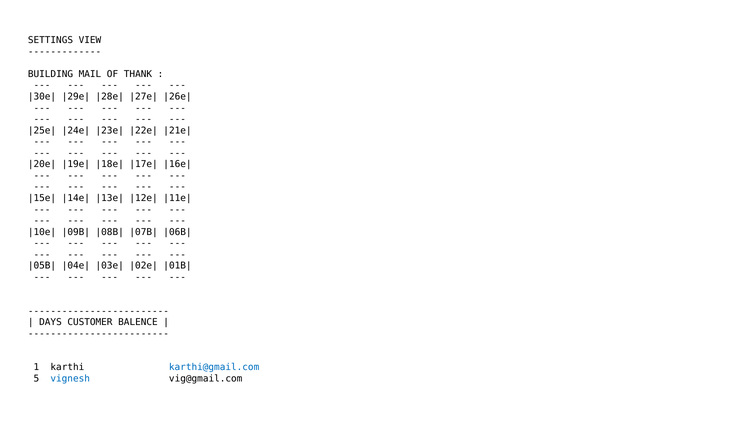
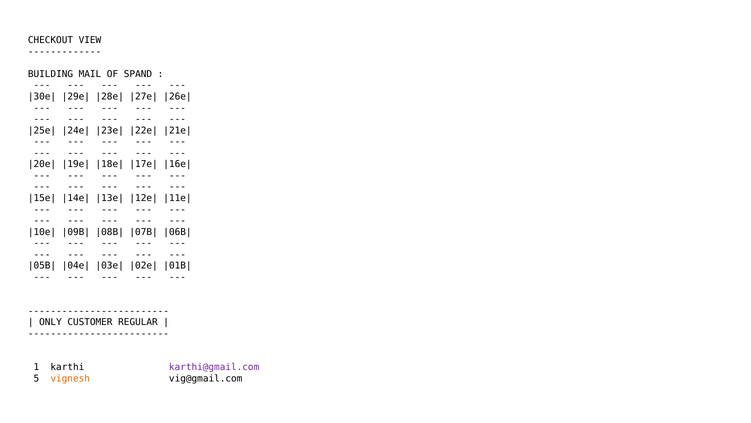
SETTINGS: SETTINGS -> CHECKOUT
THANK: THANK -> SPAND
DAYS: DAYS -> ONLY
BALENCE: BALENCE -> REGULAR
karthi@gmail.com colour: blue -> purple
vignesh colour: blue -> orange
